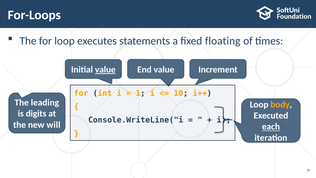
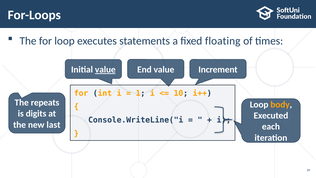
leading: leading -> repeats
will: will -> last
each underline: present -> none
